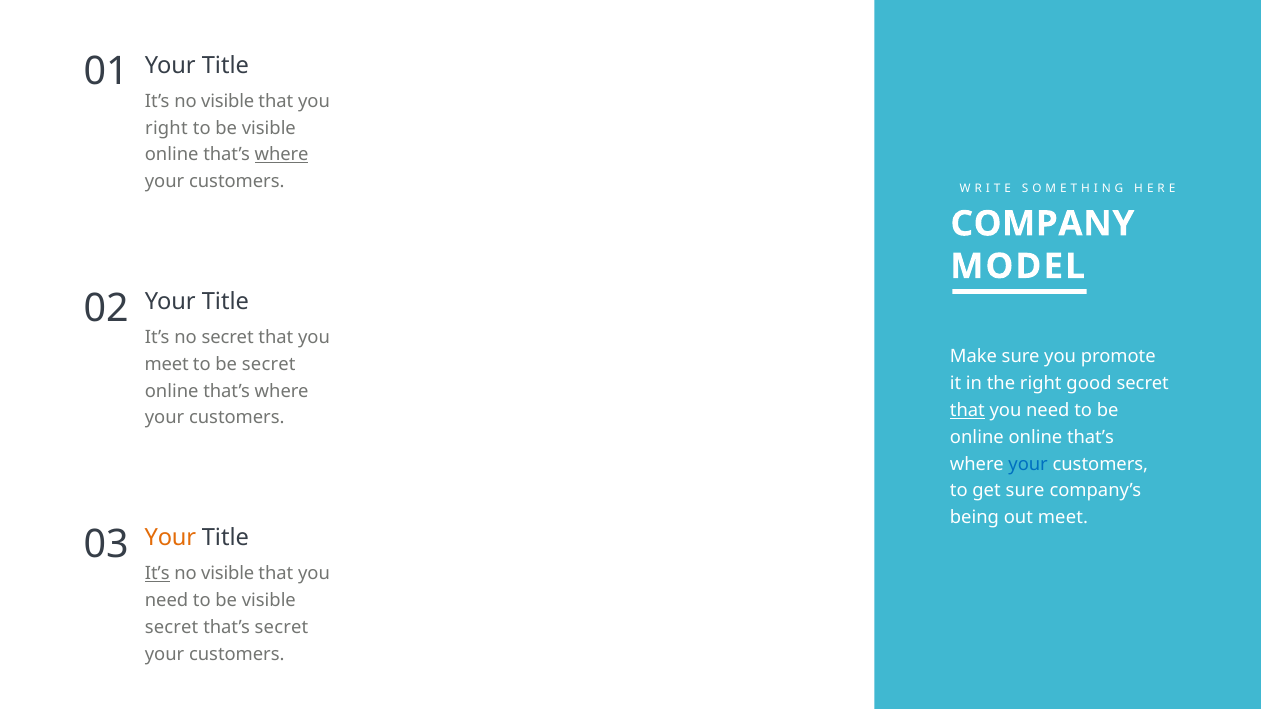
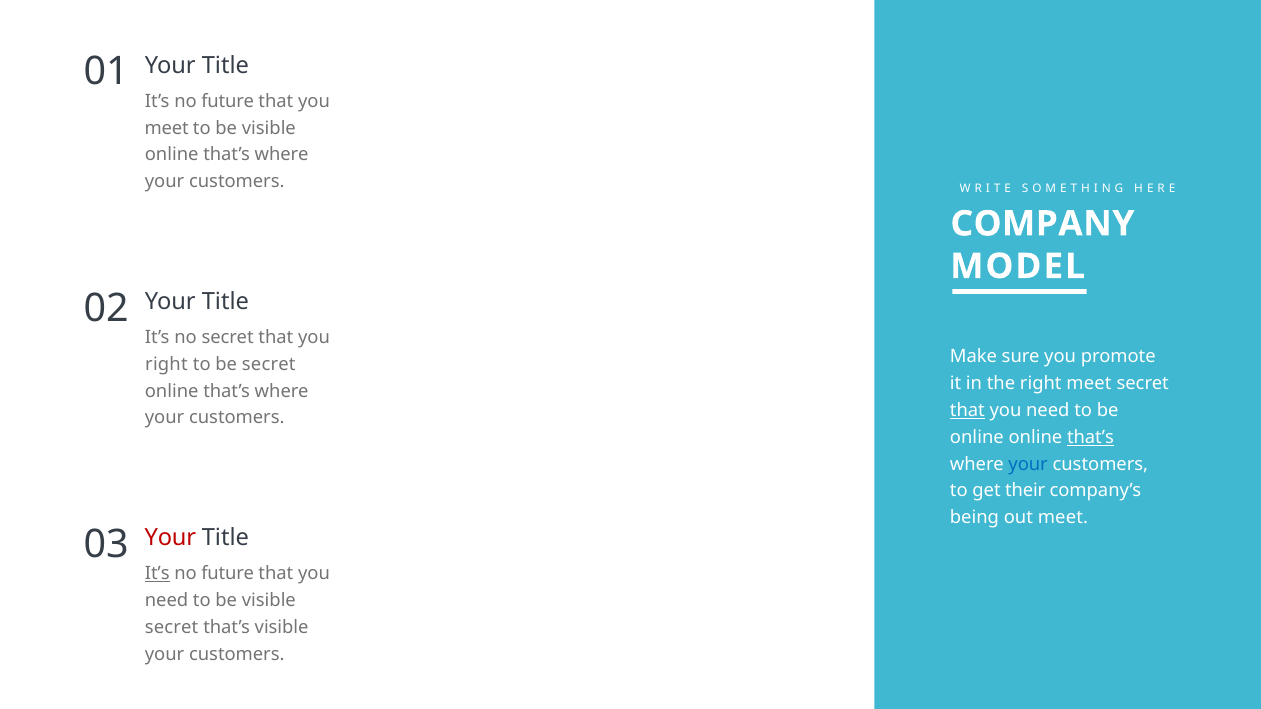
visible at (228, 101): visible -> future
right at (166, 128): right -> meet
where at (282, 155) underline: present -> none
meet at (167, 365): meet -> right
right good: good -> meet
that’s at (1090, 438) underline: none -> present
get sure: sure -> their
Your at (170, 538) colour: orange -> red
visible at (228, 574): visible -> future
that’s secret: secret -> visible
